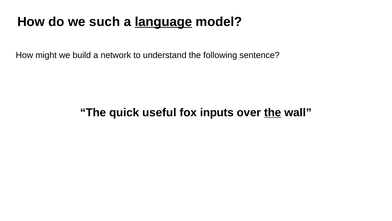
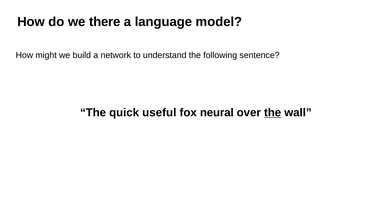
such: such -> there
language underline: present -> none
inputs: inputs -> neural
